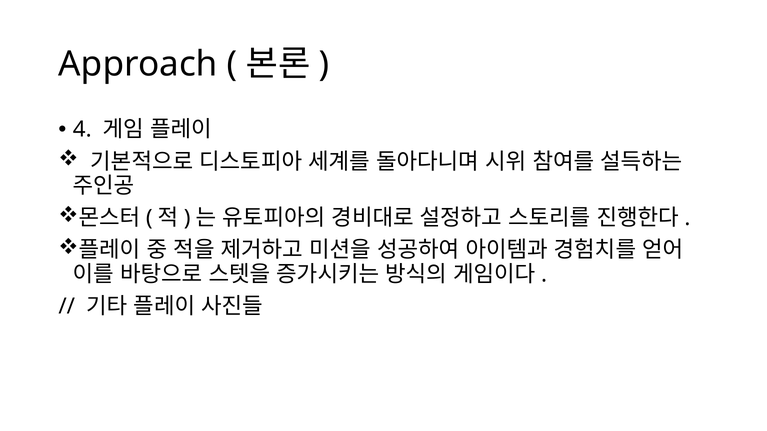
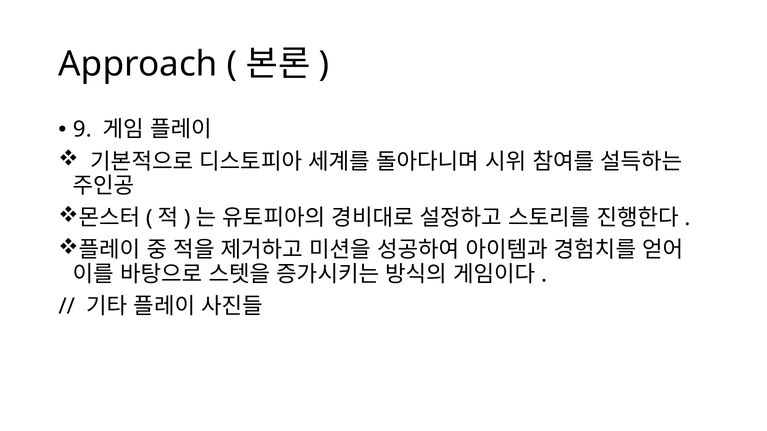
4: 4 -> 9
